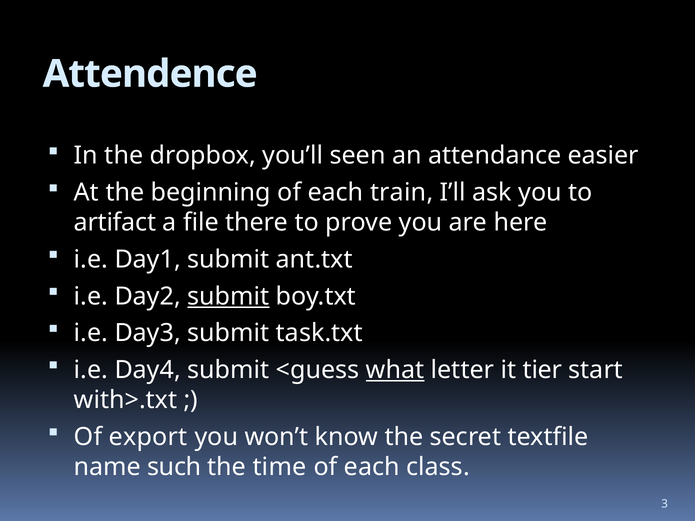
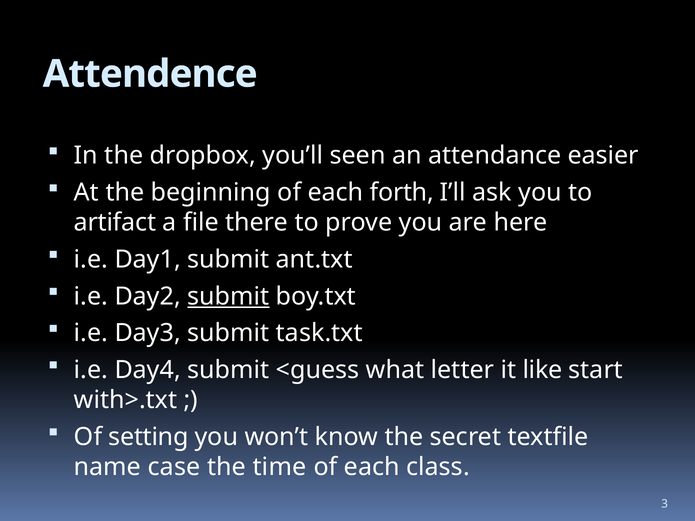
train: train -> forth
what underline: present -> none
tier: tier -> like
export: export -> setting
such: such -> case
